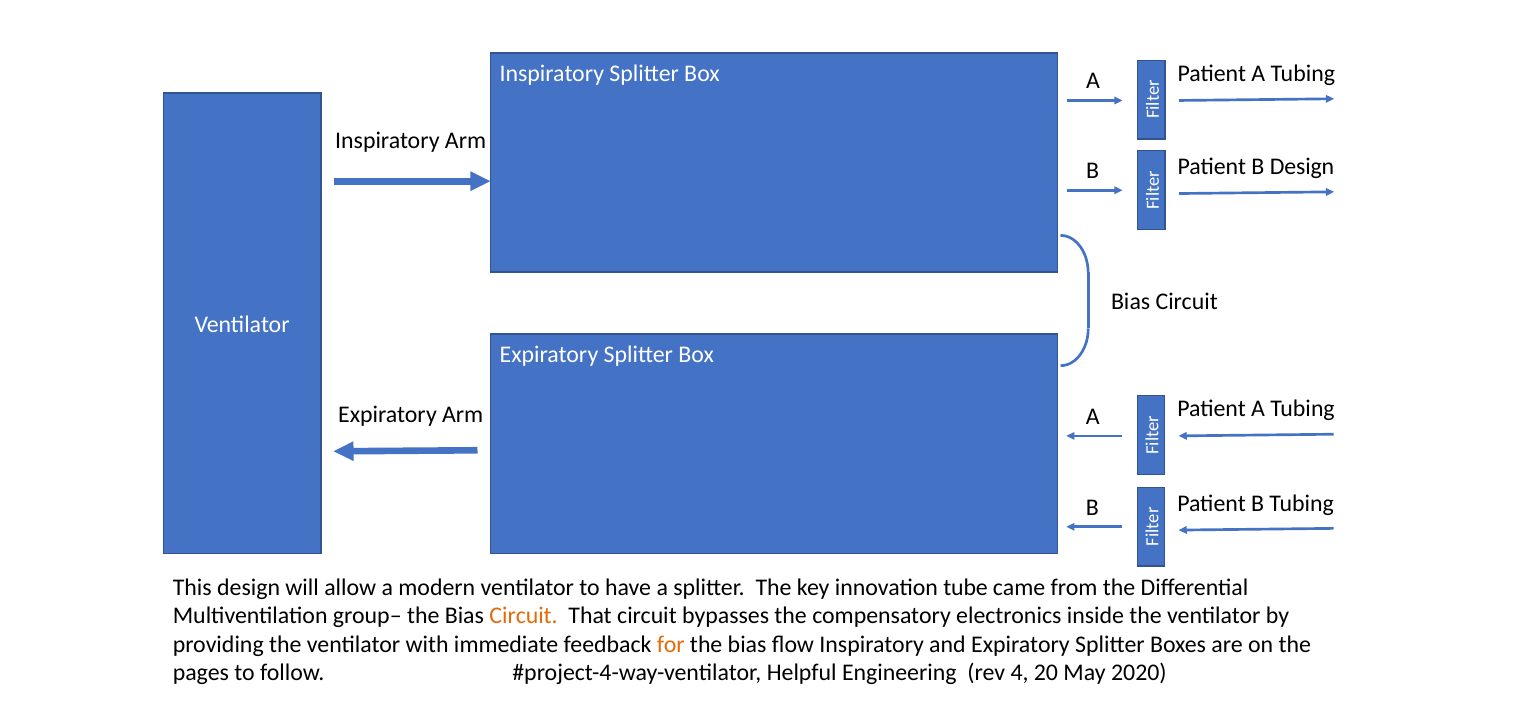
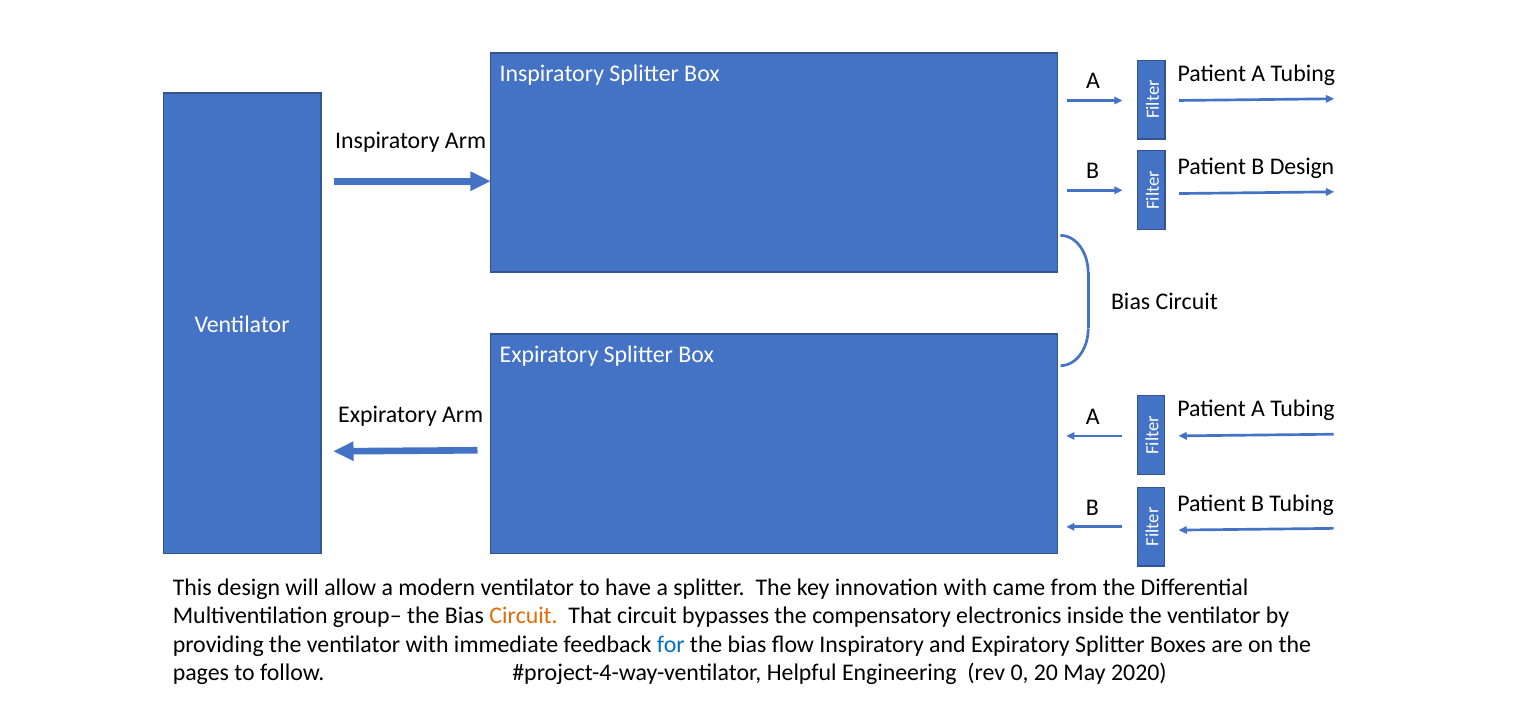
innovation tube: tube -> with
for colour: orange -> blue
4: 4 -> 0
